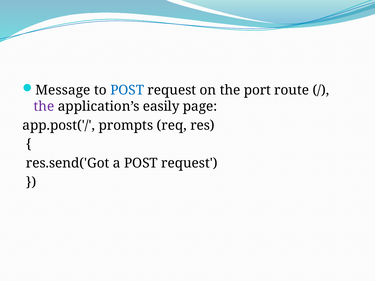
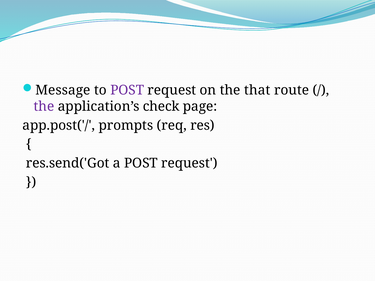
POST at (127, 90) colour: blue -> purple
port: port -> that
easily: easily -> check
